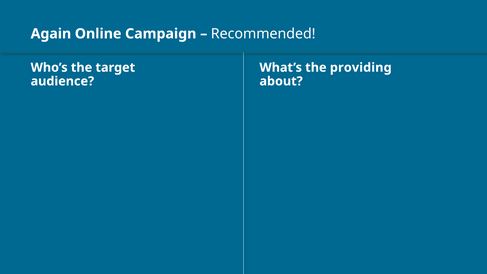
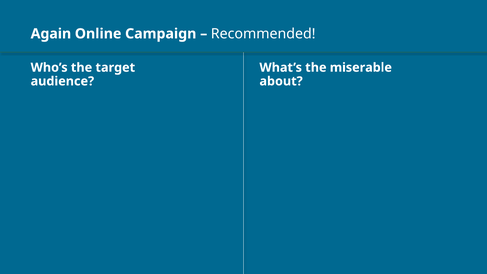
providing: providing -> miserable
